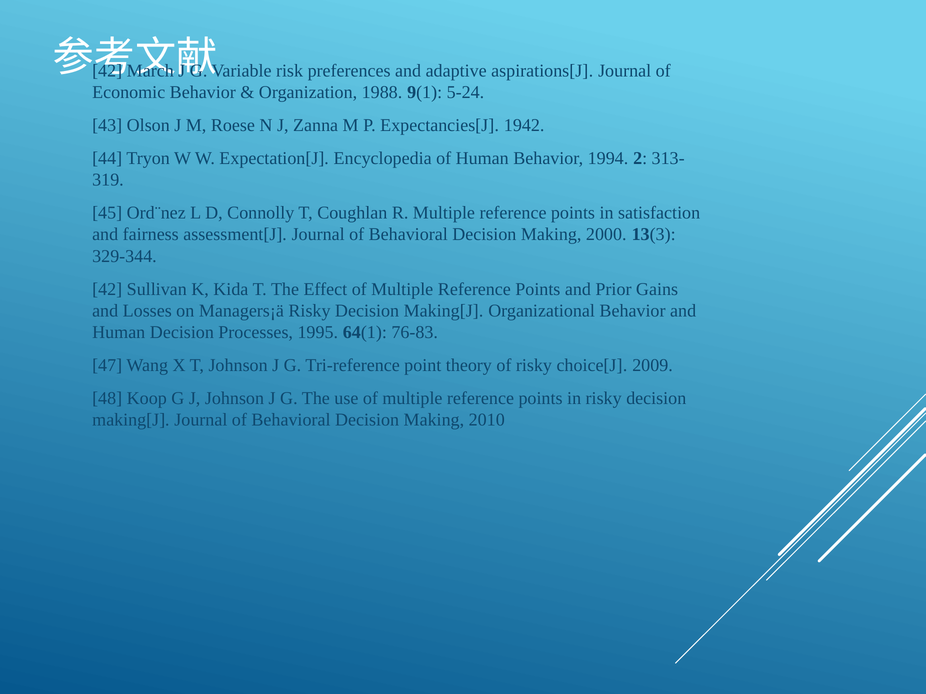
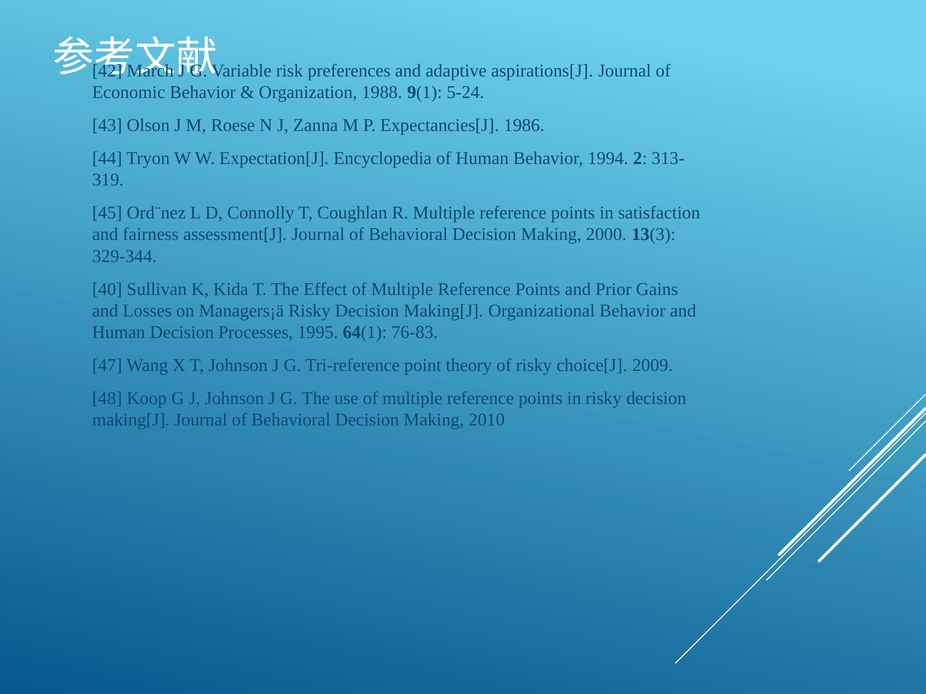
1942: 1942 -> 1986
42 at (107, 289): 42 -> 40
